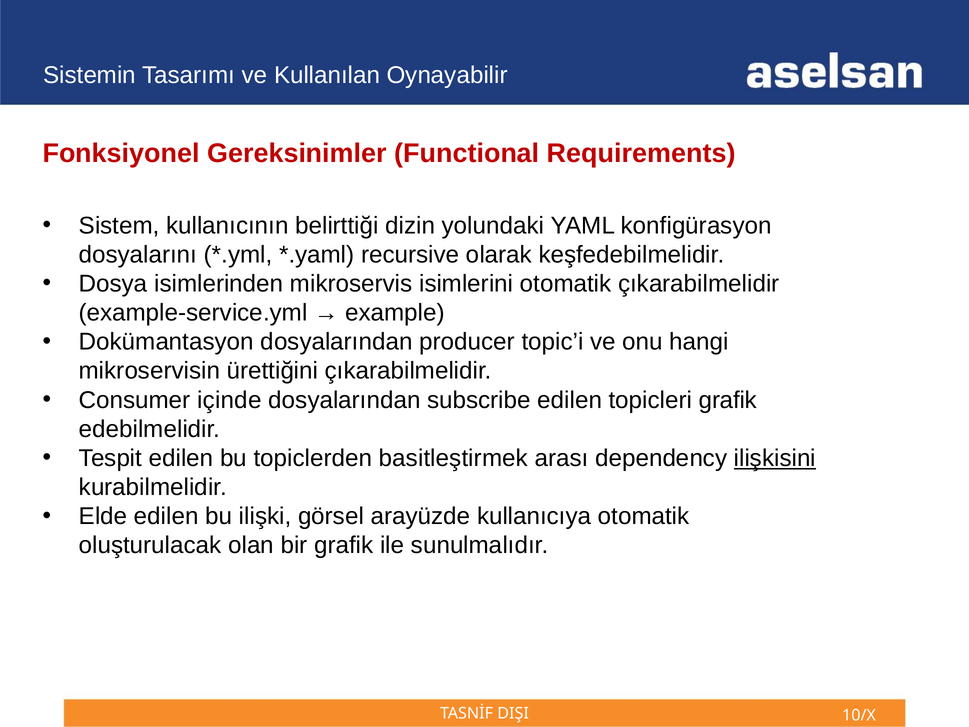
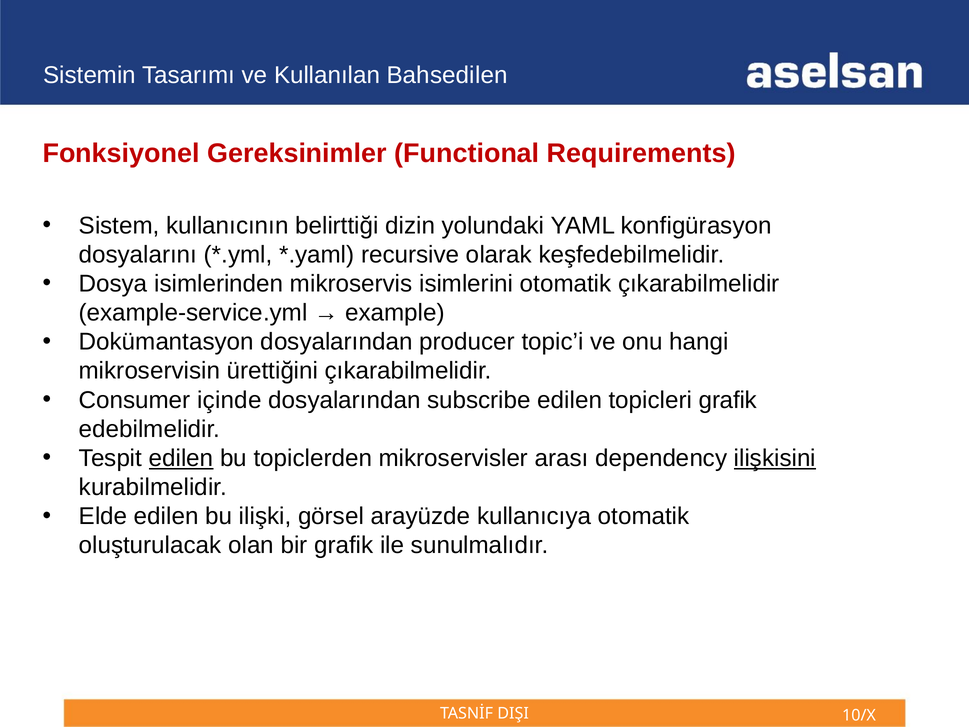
Oynayabilir: Oynayabilir -> Bahsedilen
edilen at (181, 458) underline: none -> present
basitleştirmek: basitleştirmek -> mikroservisler
